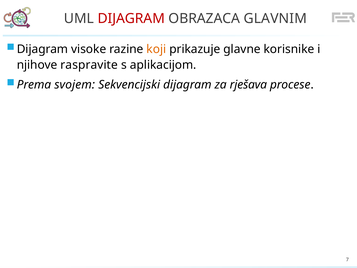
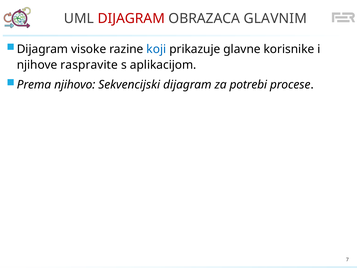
koji colour: orange -> blue
svojem: svojem -> njihovo
rješava: rješava -> potrebi
